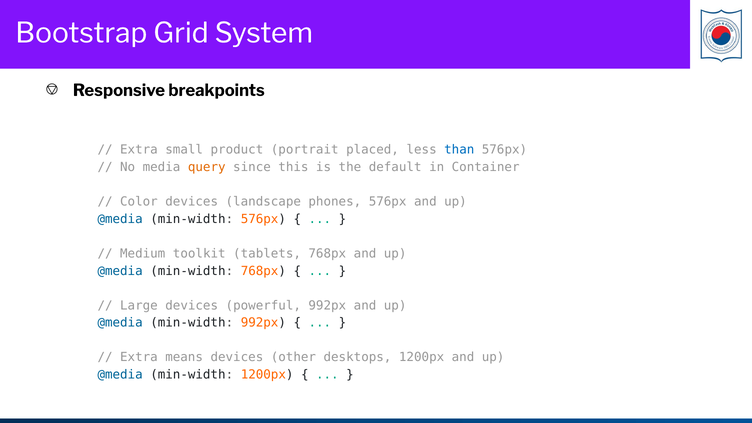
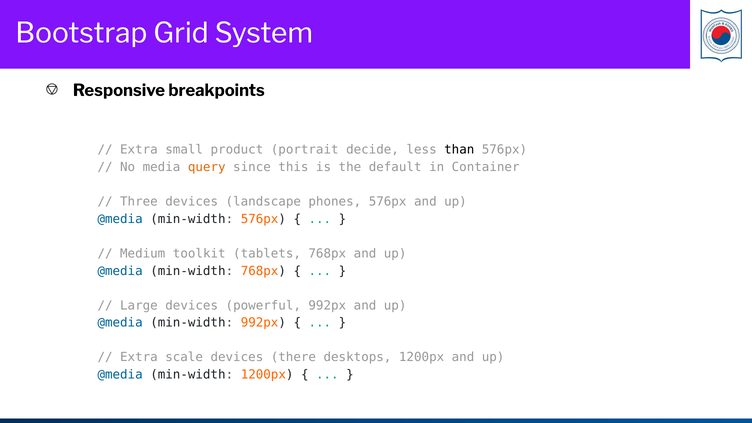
placed: placed -> decide
than colour: blue -> black
Color: Color -> Three
means: means -> scale
other: other -> there
